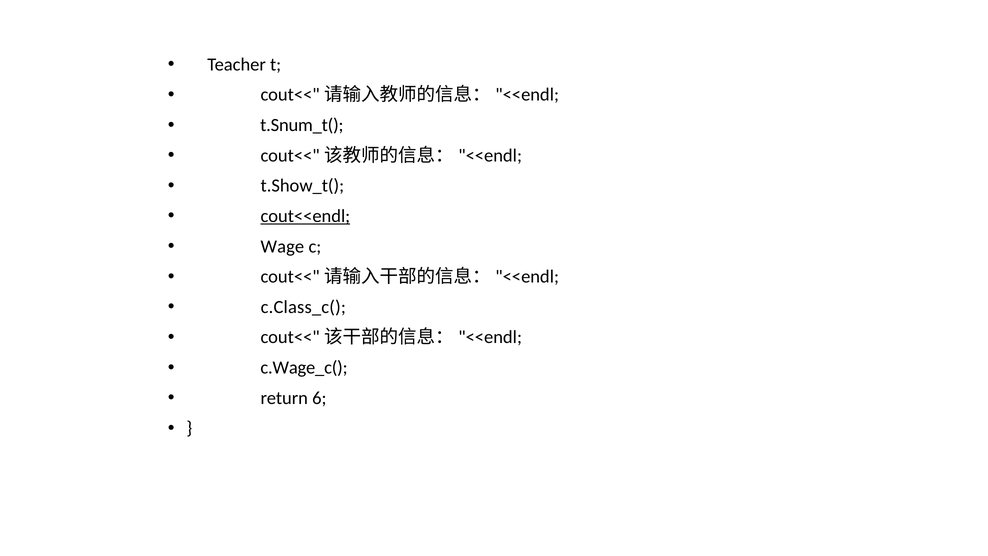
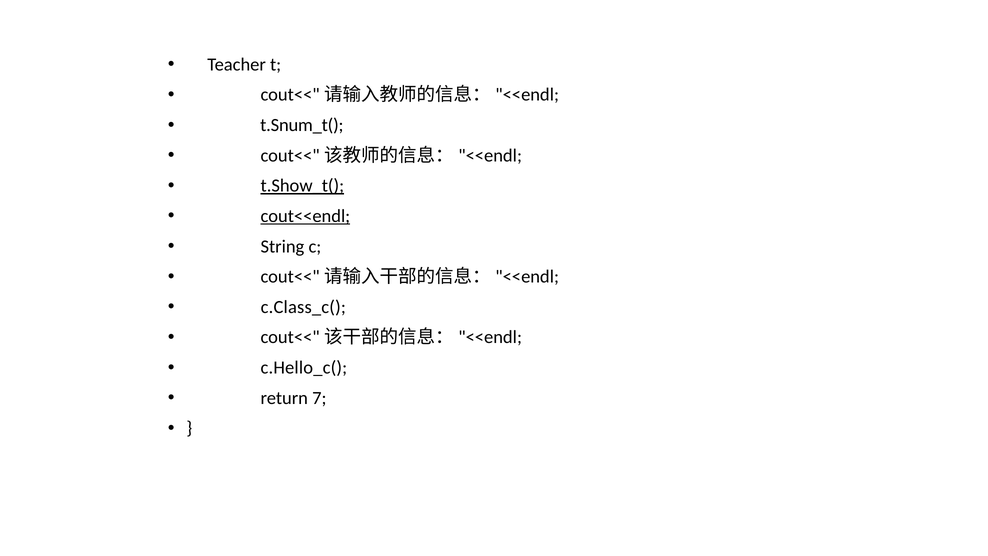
t.Show_t( underline: none -> present
Wage: Wage -> String
c.Wage_c(: c.Wage_c( -> c.Hello_c(
6: 6 -> 7
